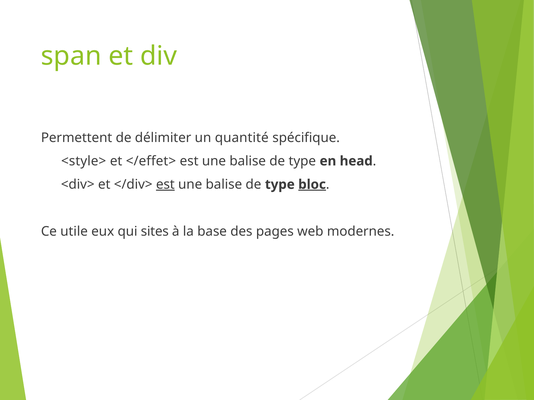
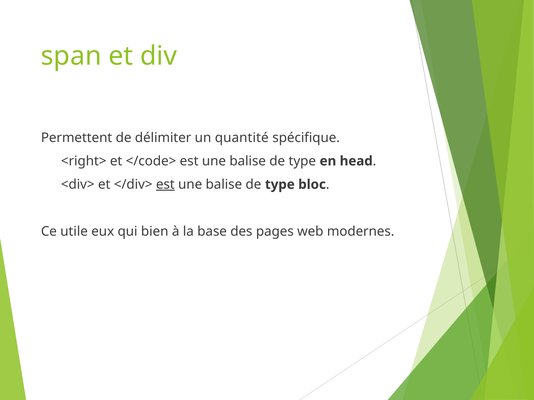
<style>: <style> -> <right>
</effet>: </effet> -> </code>
bloc underline: present -> none
sites: sites -> bien
